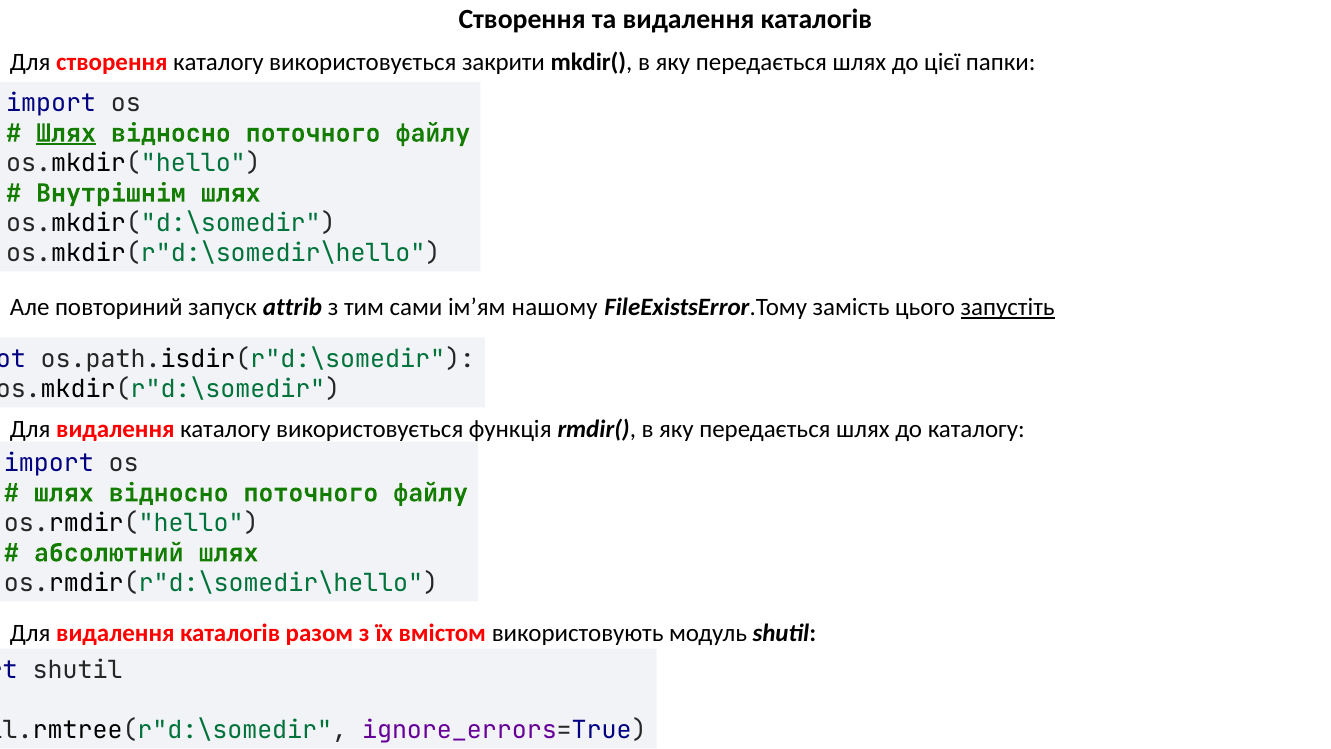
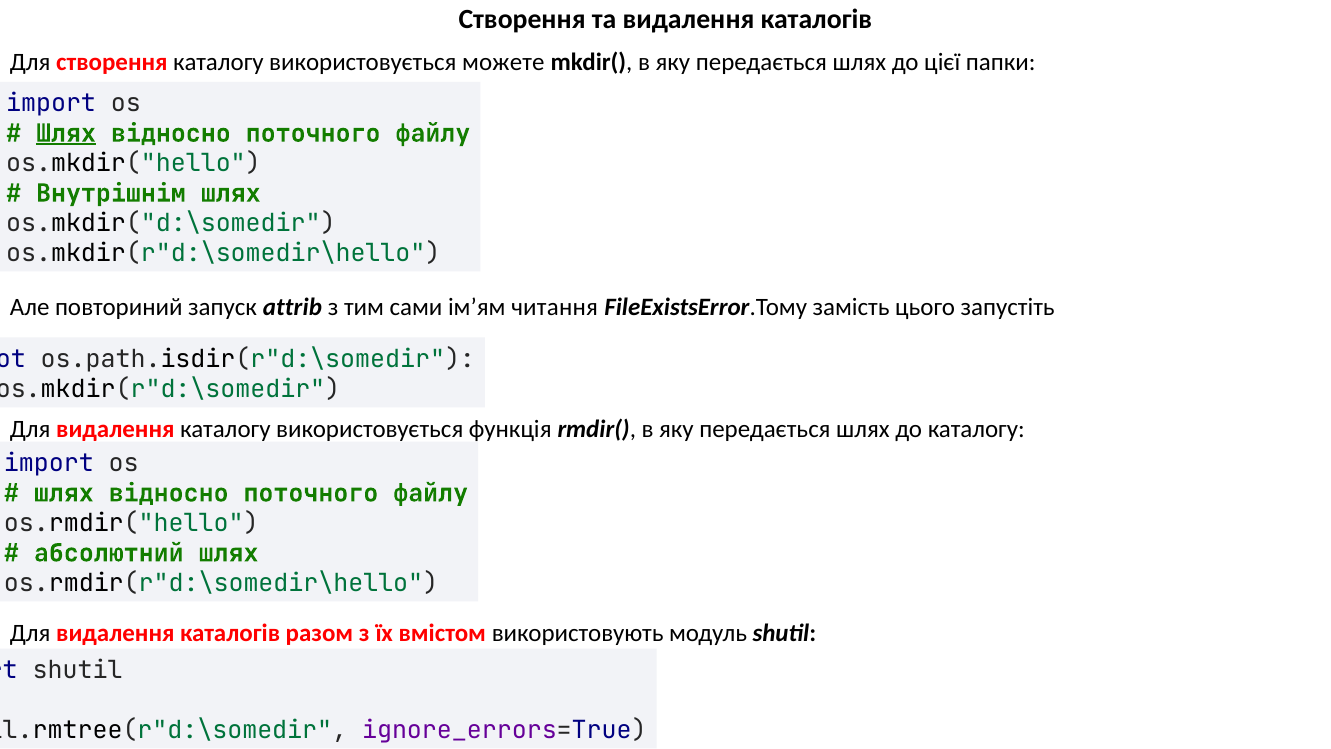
закрити: закрити -> можете
нашому: нашому -> читання
запустіть underline: present -> none
